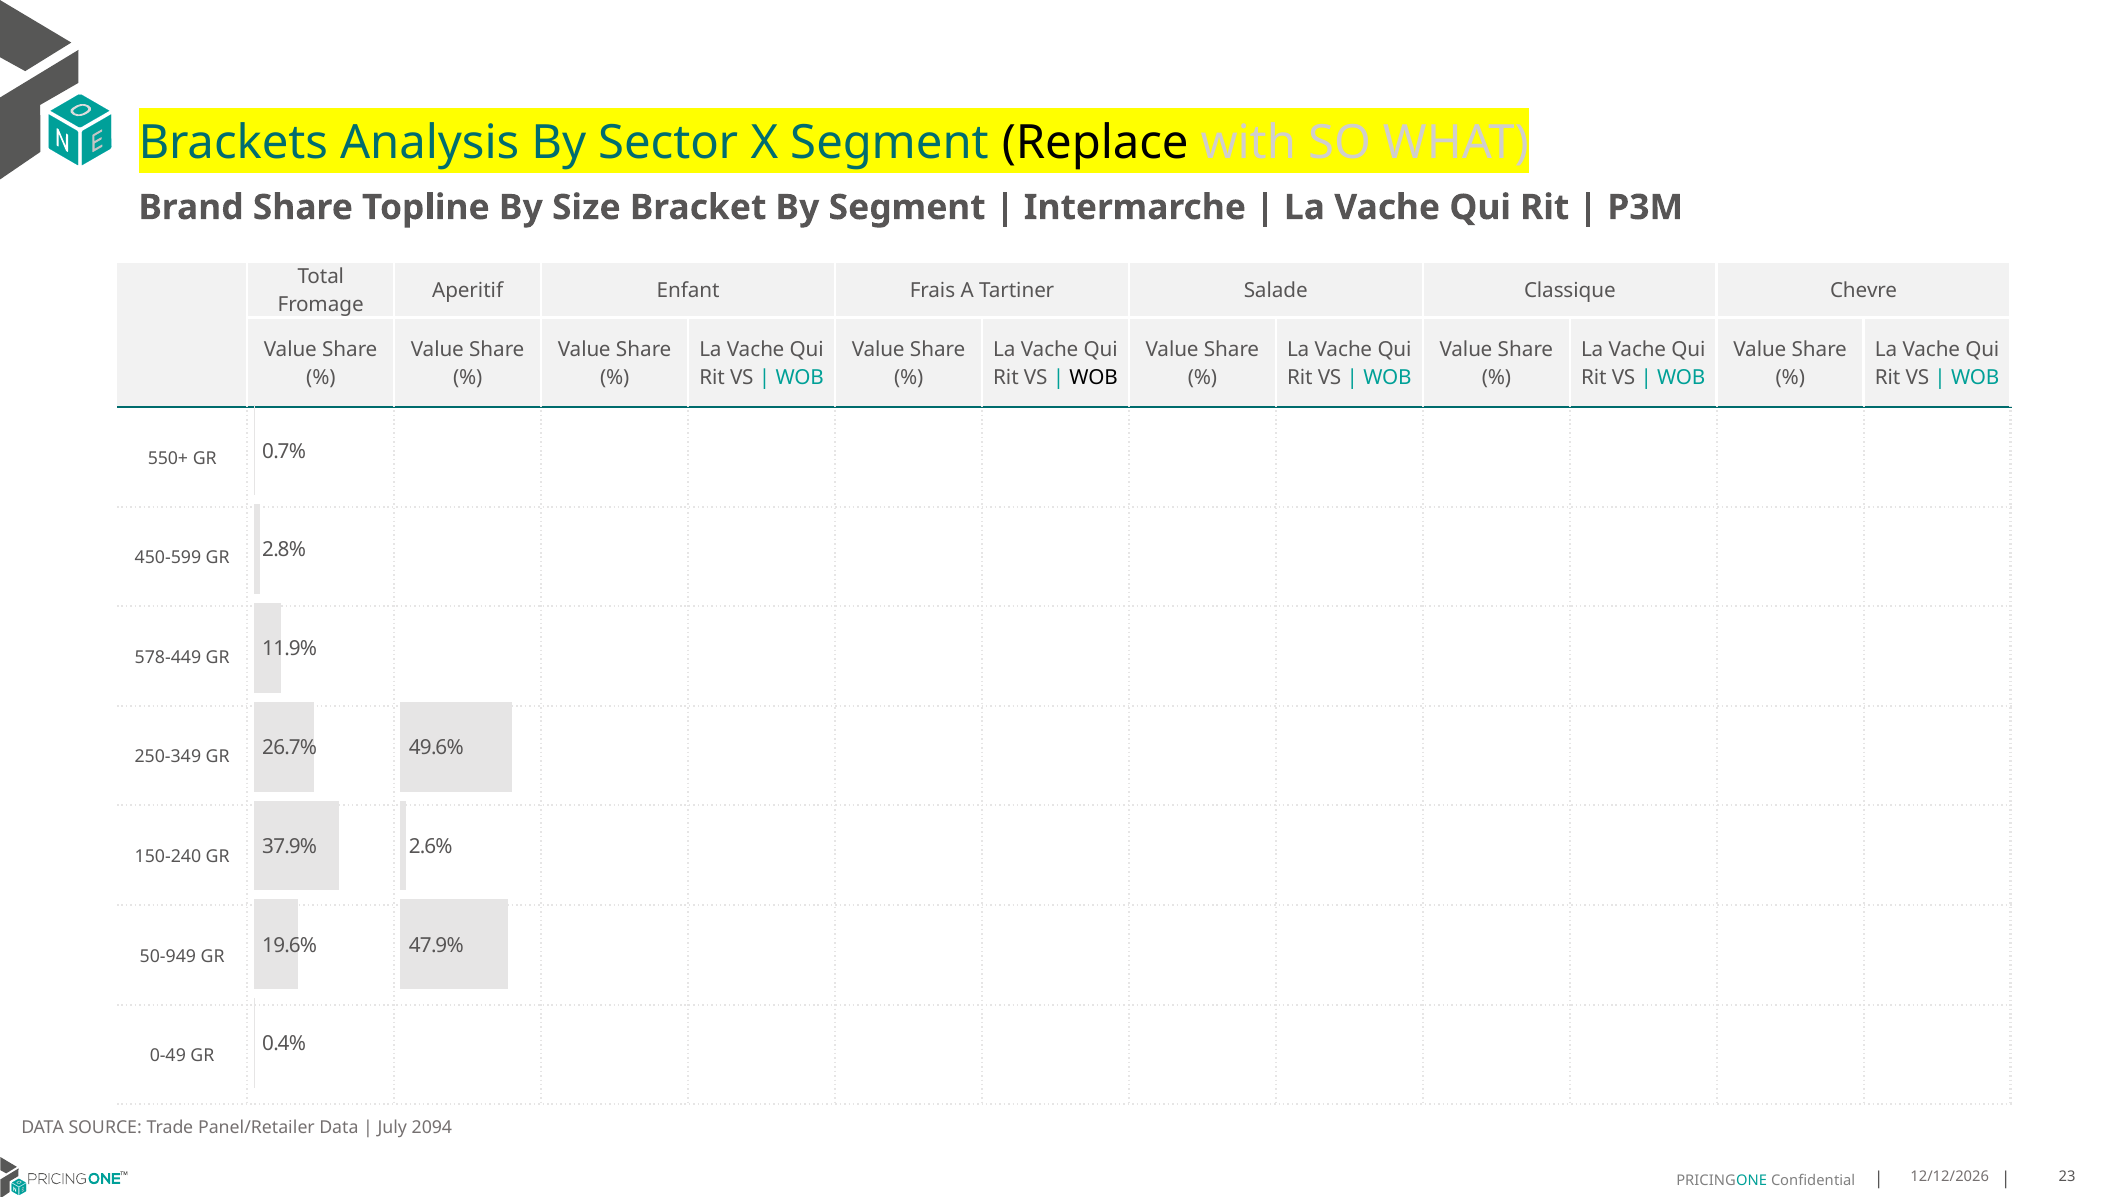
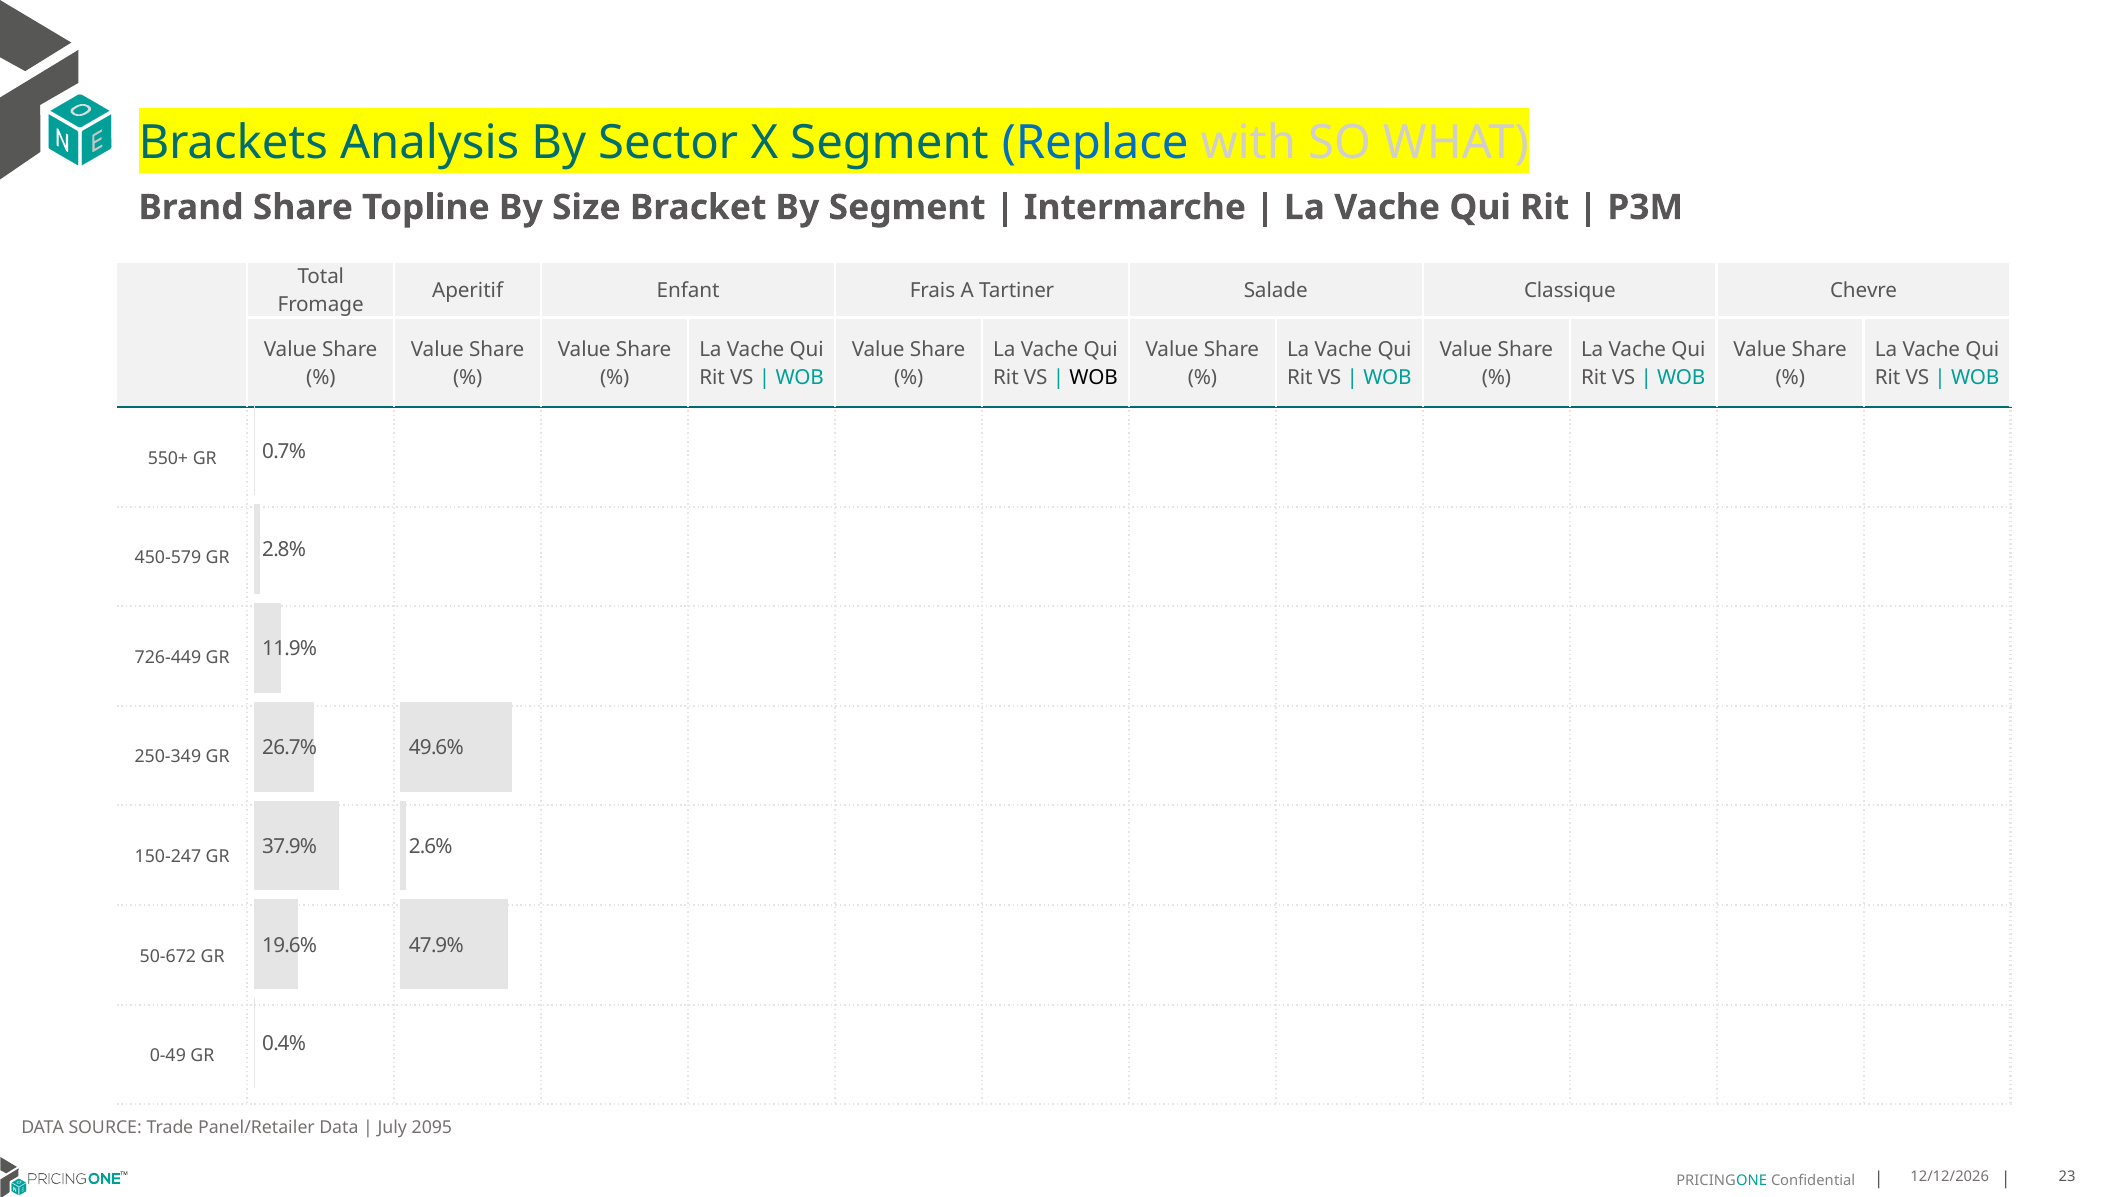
Replace colour: black -> blue
450-599: 450-599 -> 450-579
578-449: 578-449 -> 726-449
150-240: 150-240 -> 150-247
50-949: 50-949 -> 50-672
2094: 2094 -> 2095
